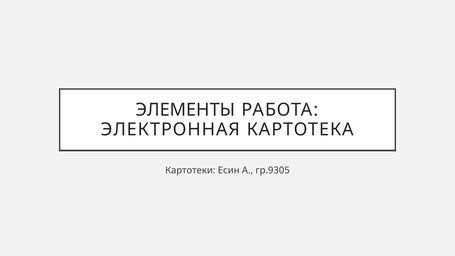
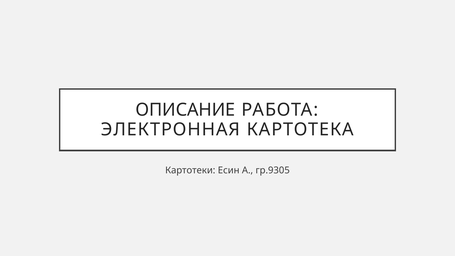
ЭЛЕМЕНТЫ: ЭЛЕМЕНТЫ -> ОПИСАНИЕ
